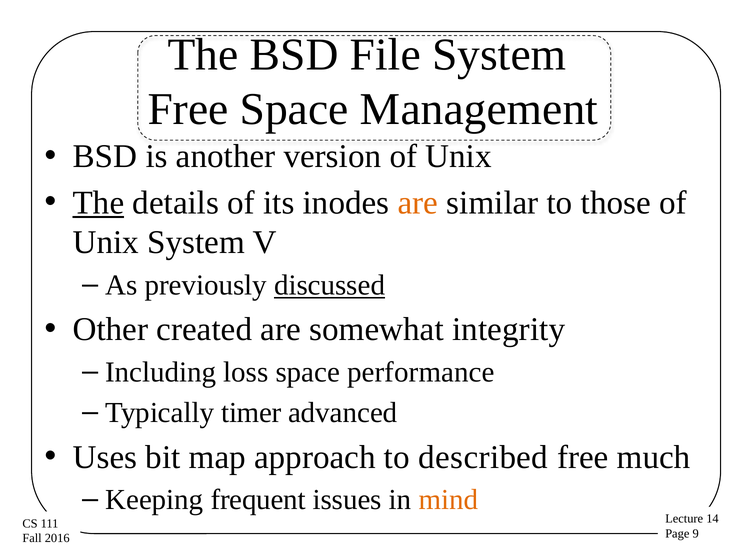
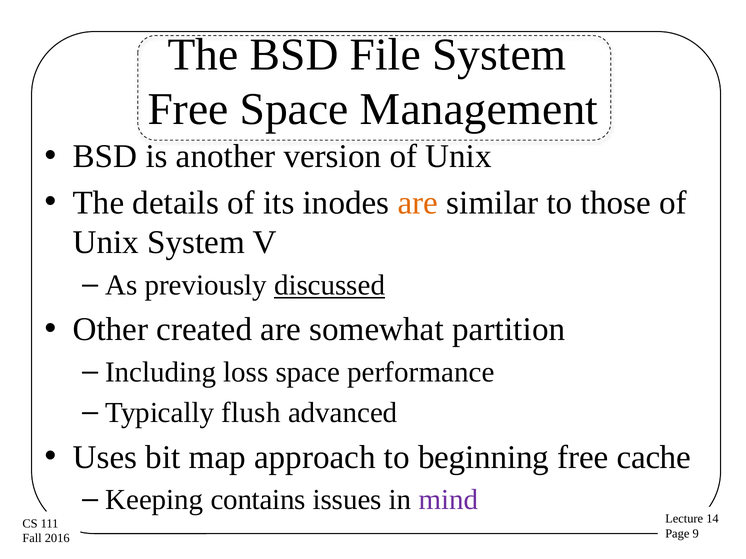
The at (98, 203) underline: present -> none
integrity: integrity -> partition
timer: timer -> flush
described: described -> beginning
much: much -> cache
frequent: frequent -> contains
mind colour: orange -> purple
